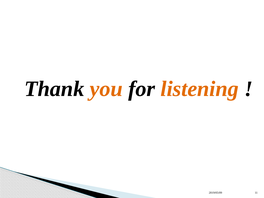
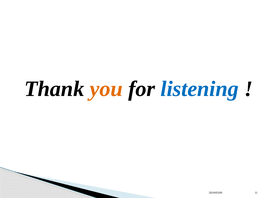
listening colour: orange -> blue
